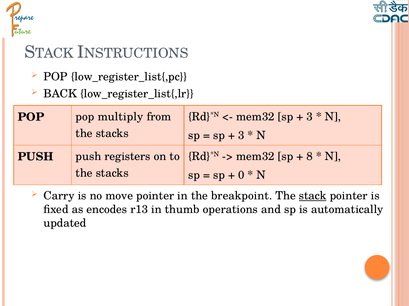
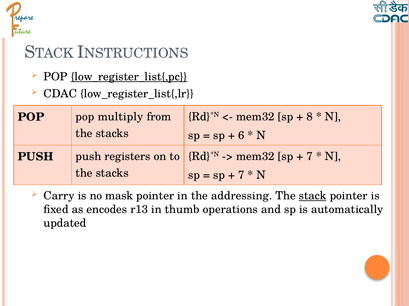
low_register_list{,pc underline: none -> present
BACK: BACK -> CDAC
3 at (310, 117): 3 -> 8
3 at (241, 136): 3 -> 6
8 at (310, 157): 8 -> 7
0 at (241, 176): 0 -> 7
move: move -> mask
breakpoint: breakpoint -> addressing
